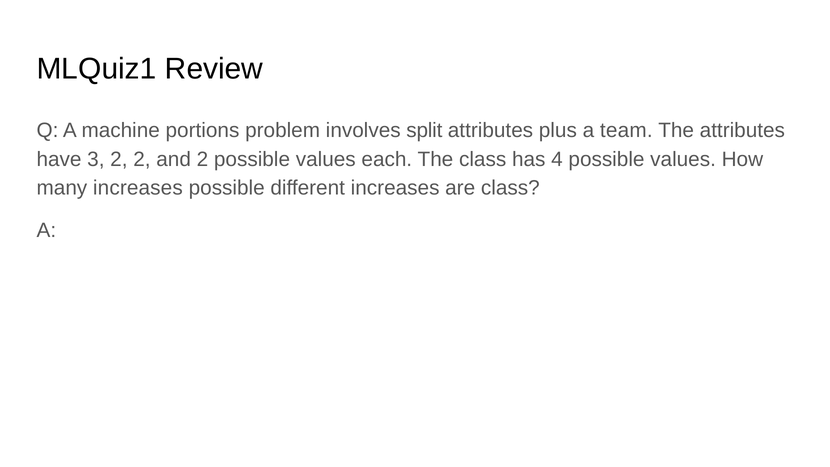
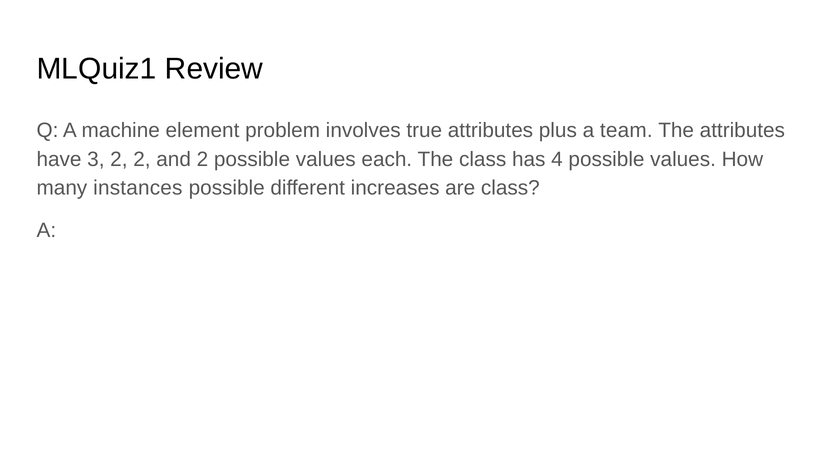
portions: portions -> element
split: split -> true
many increases: increases -> instances
